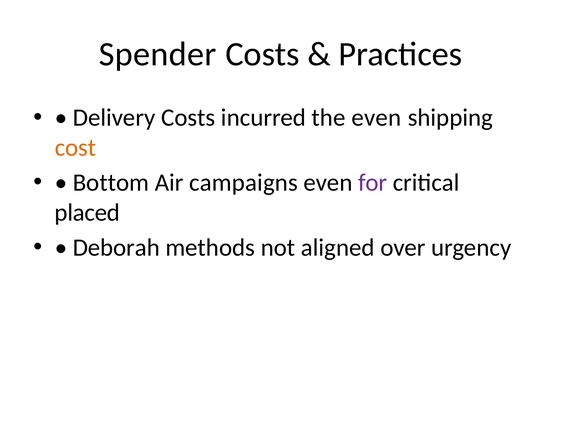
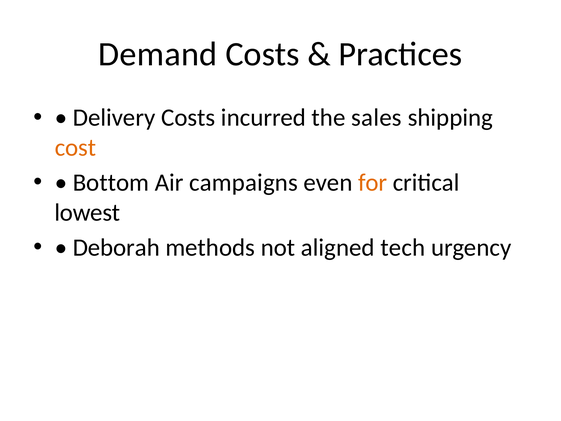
Spender: Spender -> Demand
the even: even -> sales
for colour: purple -> orange
placed: placed -> lowest
over: over -> tech
